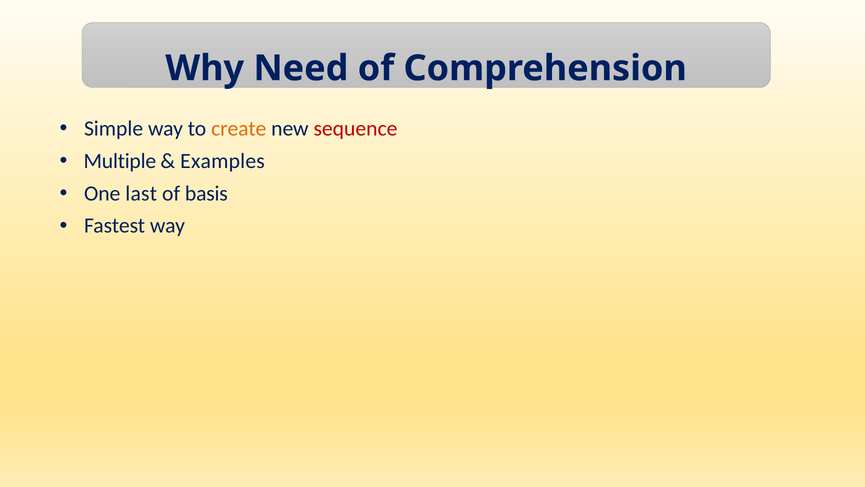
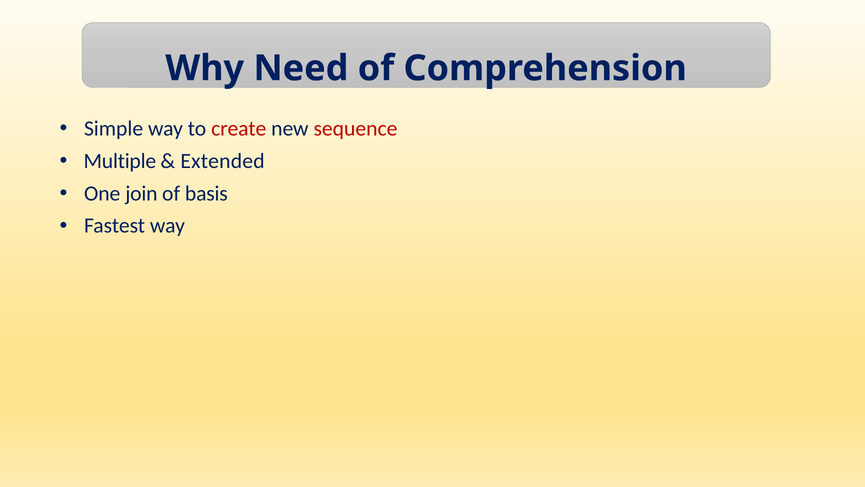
create colour: orange -> red
Examples: Examples -> Extended
last: last -> join
